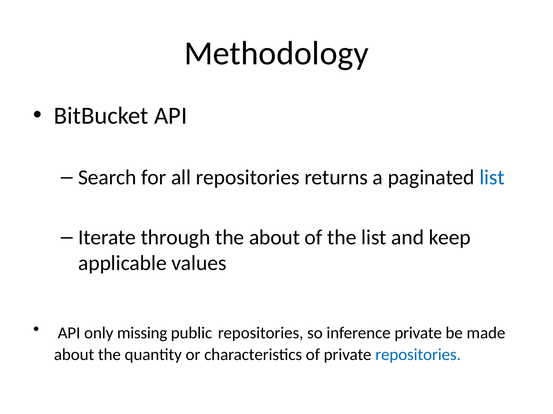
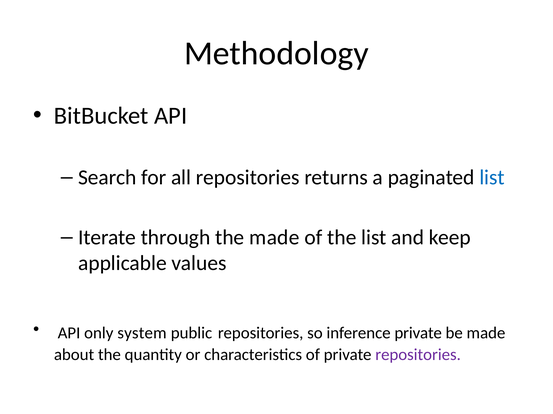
the about: about -> made
missing: missing -> system
repositories at (418, 355) colour: blue -> purple
